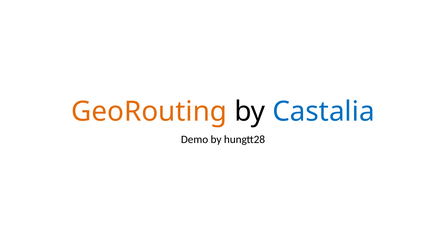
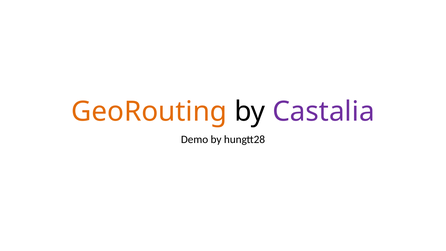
Castalia colour: blue -> purple
